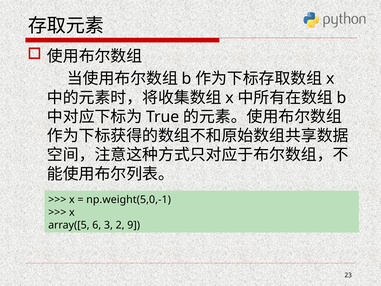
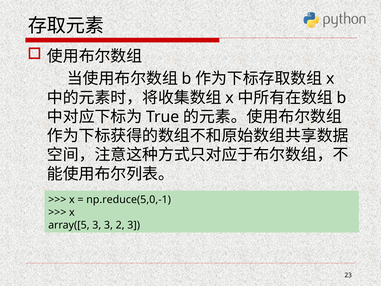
np.weight(5,0,-1: np.weight(5,0,-1 -> np.reduce(5,0,-1
array([5 6: 6 -> 3
2 9: 9 -> 3
